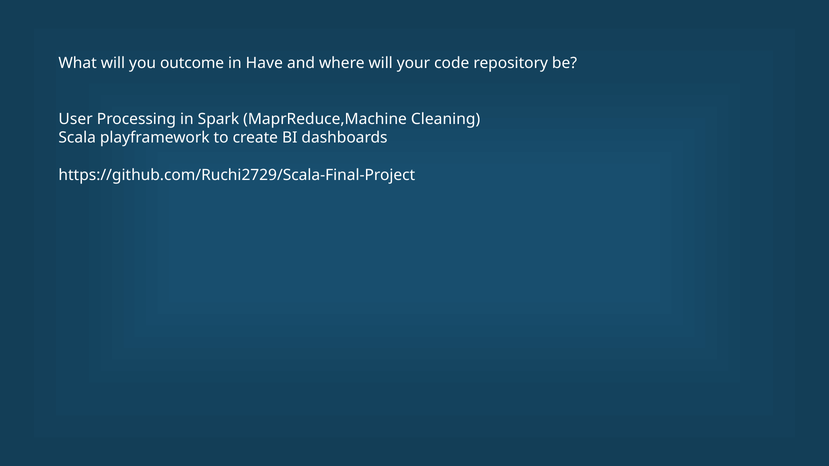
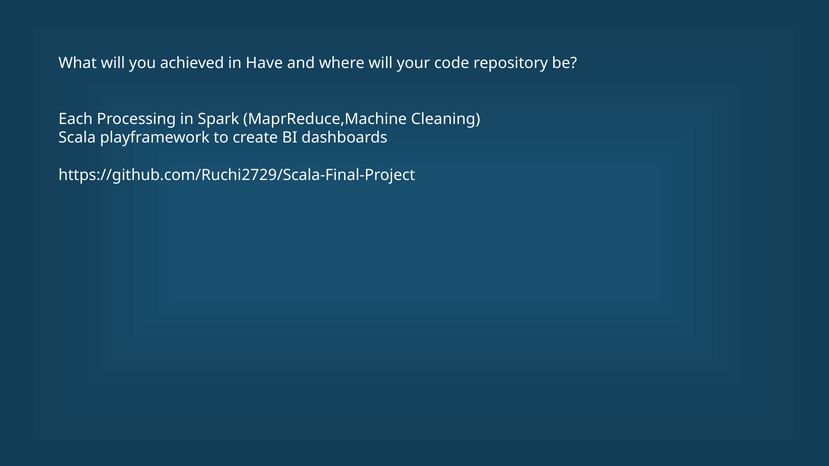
outcome: outcome -> achieved
User: User -> Each
